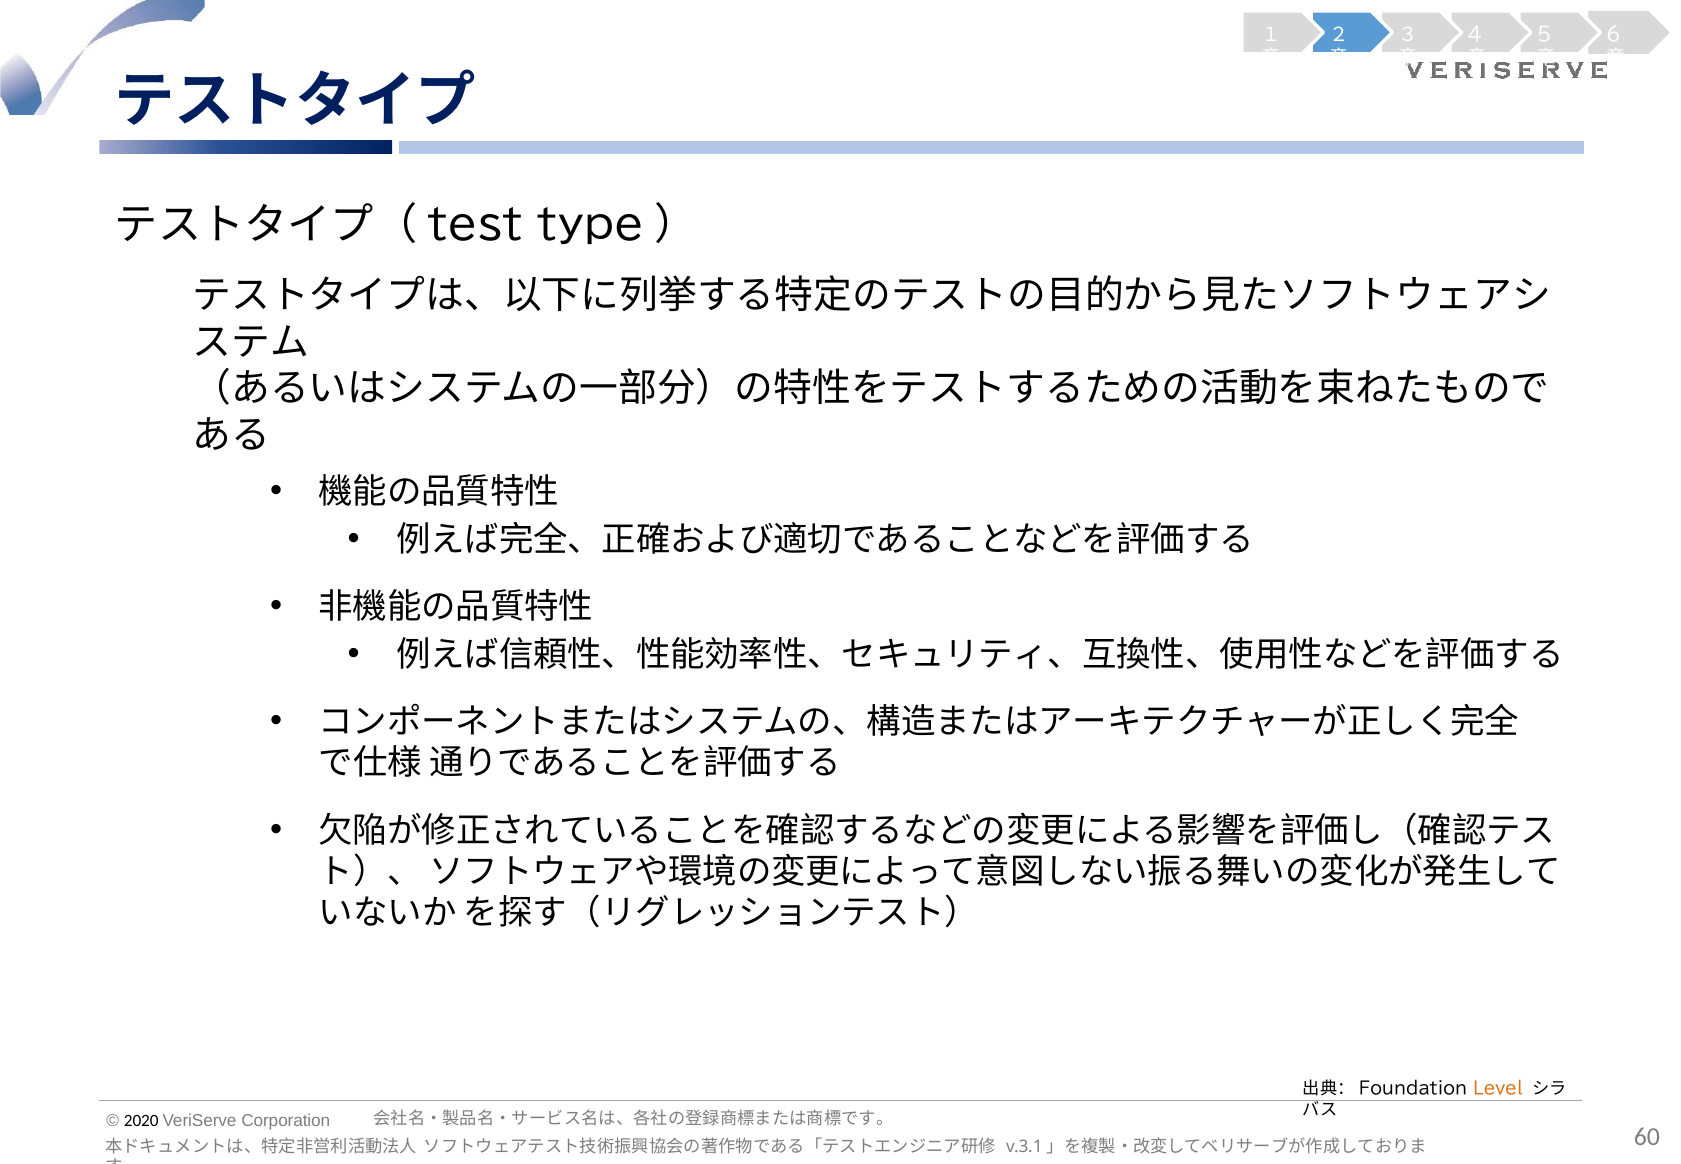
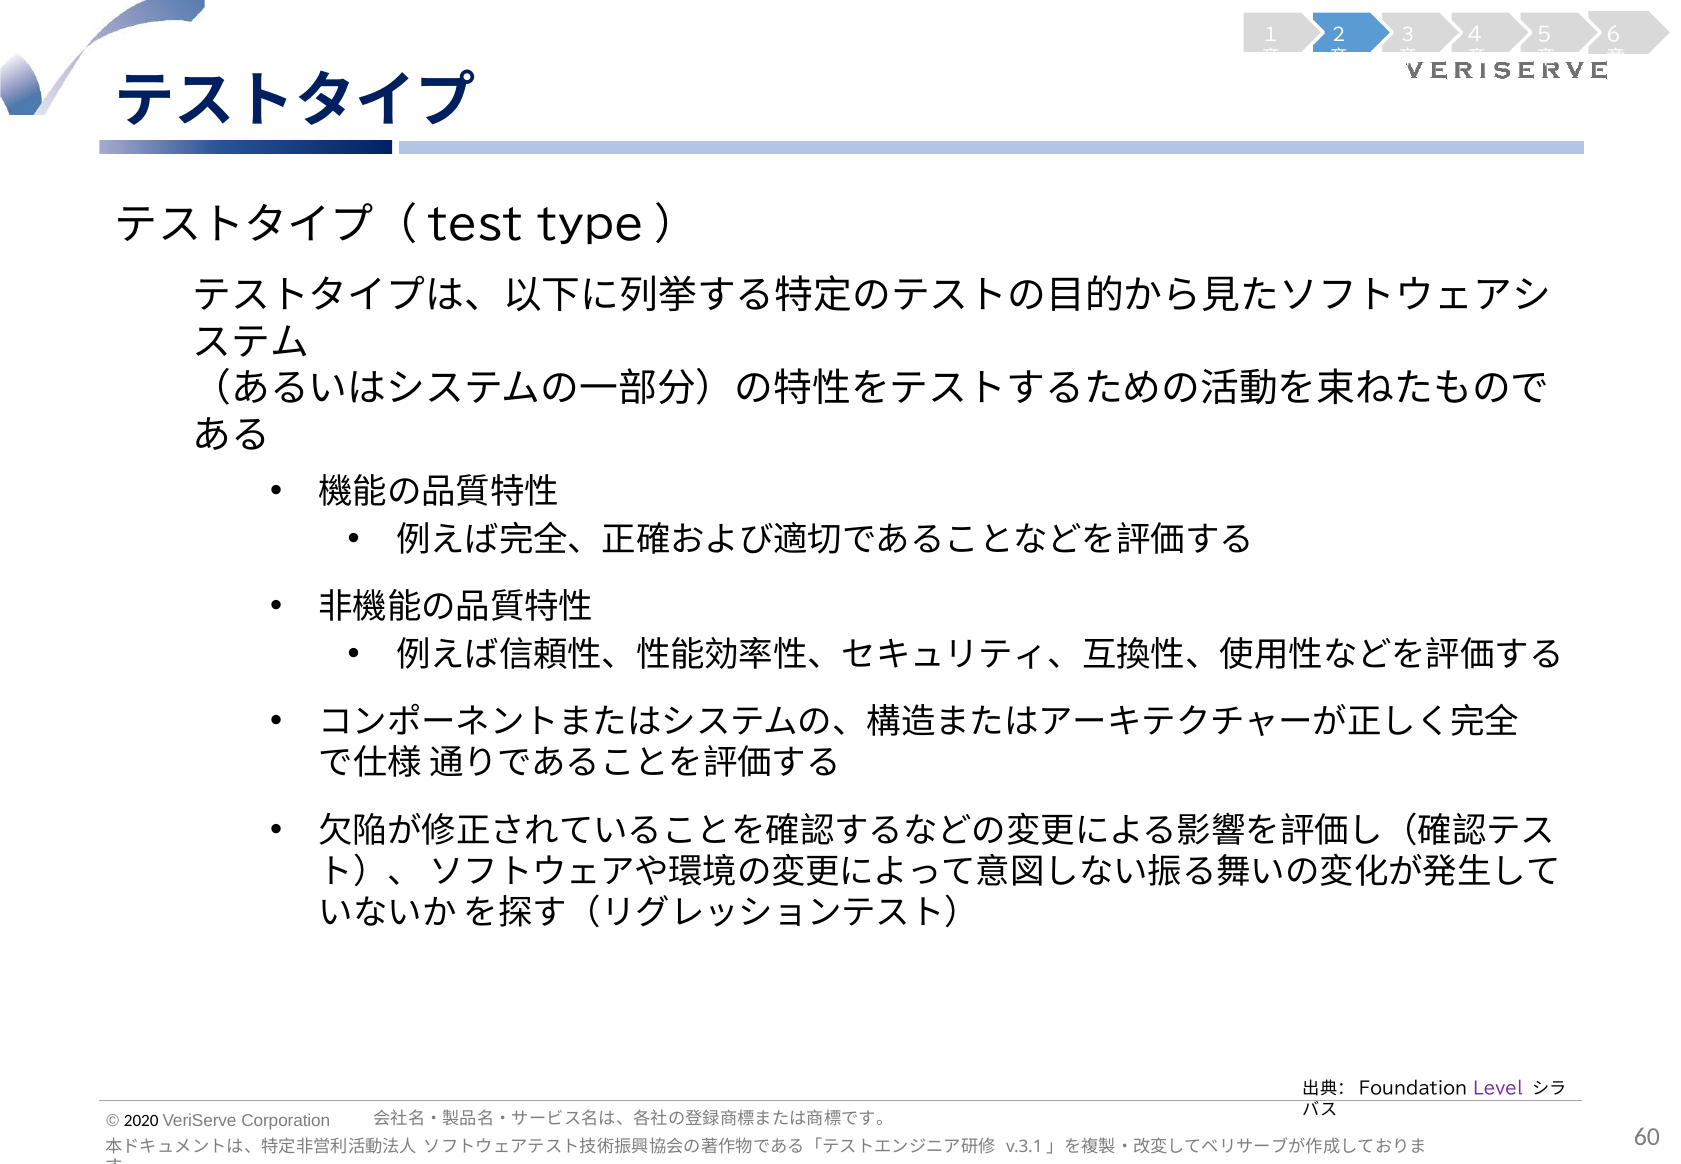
Level colour: orange -> purple
